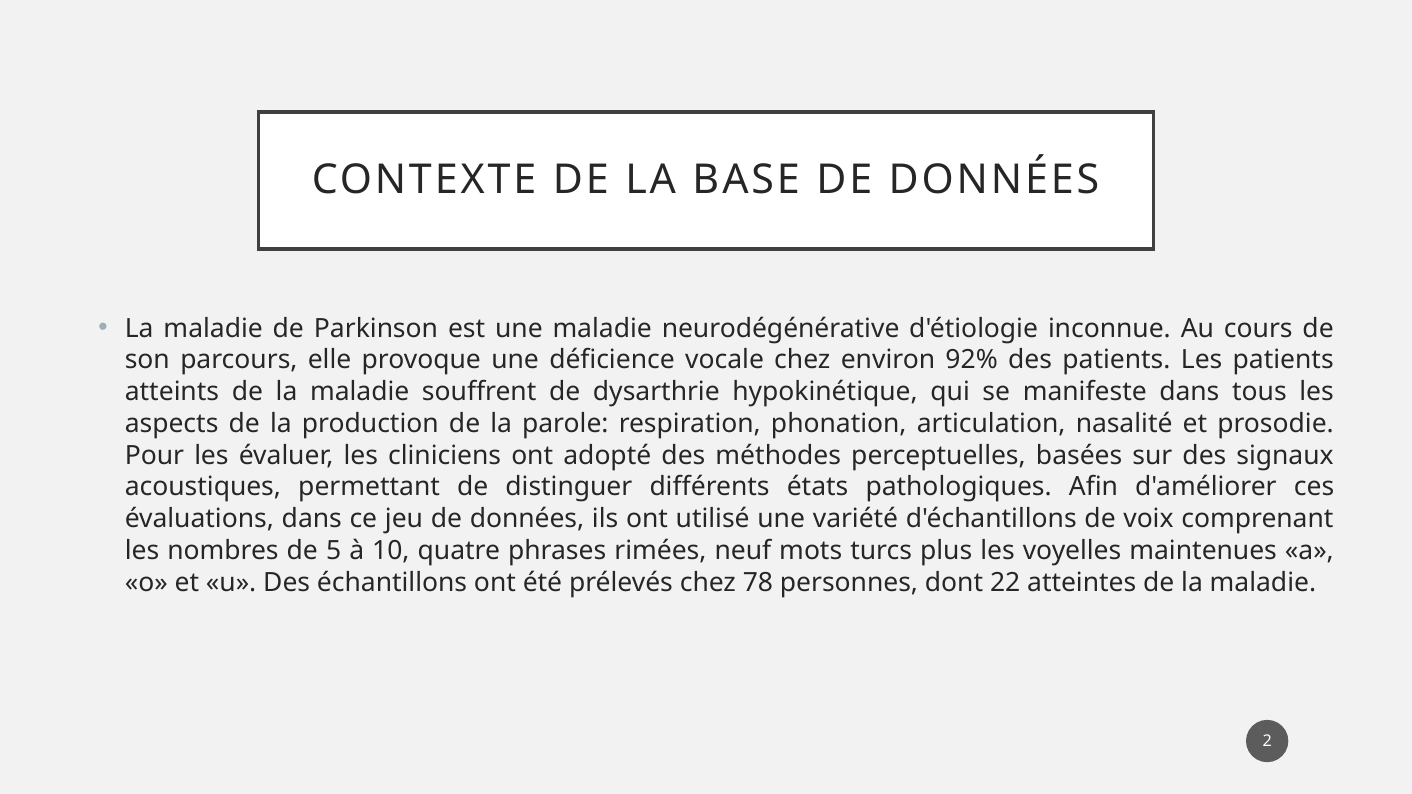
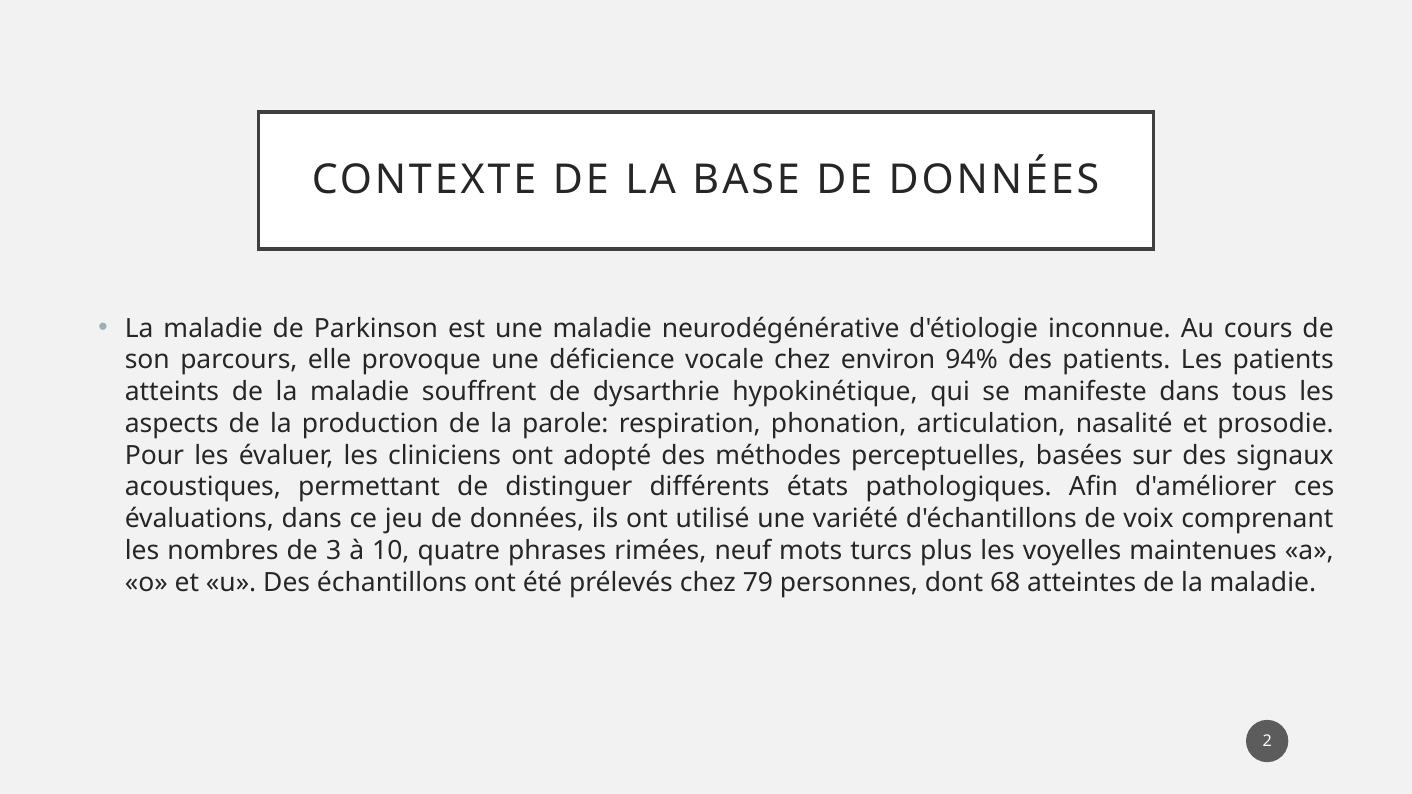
92%: 92% -> 94%
5: 5 -> 3
78: 78 -> 79
22: 22 -> 68
